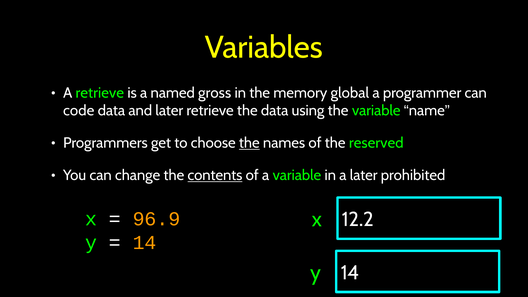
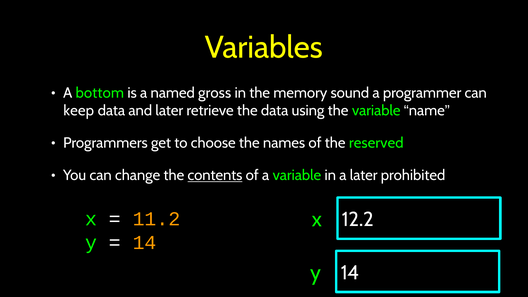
A retrieve: retrieve -> bottom
global: global -> sound
code: code -> keep
the at (249, 143) underline: present -> none
96.9: 96.9 -> 11.2
